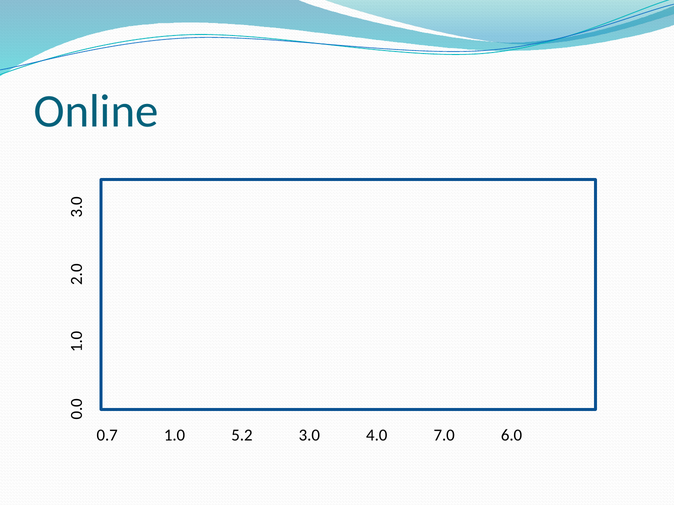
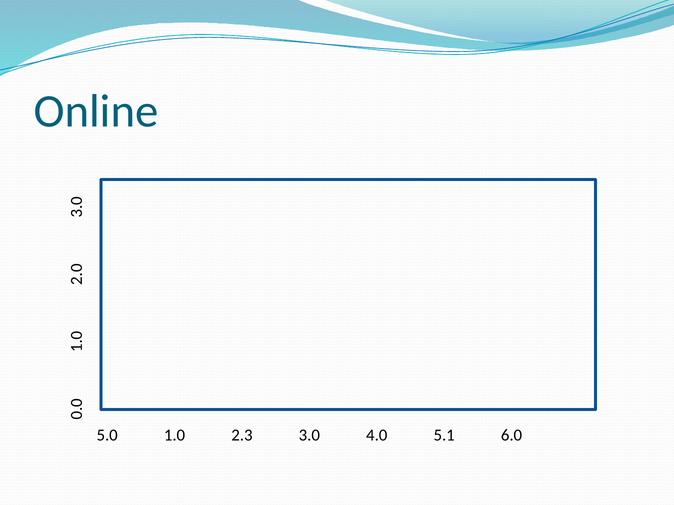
0.7: 0.7 -> 5.0
5.2: 5.2 -> 2.3
7.0: 7.0 -> 5.1
